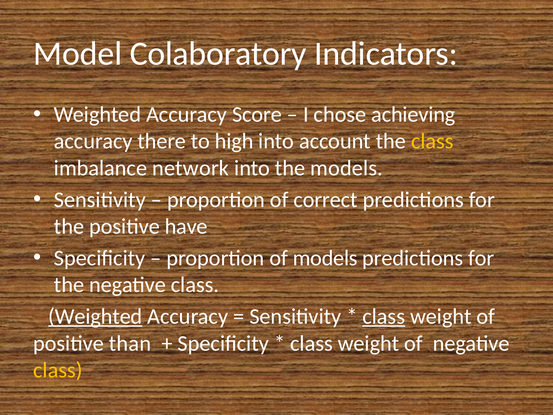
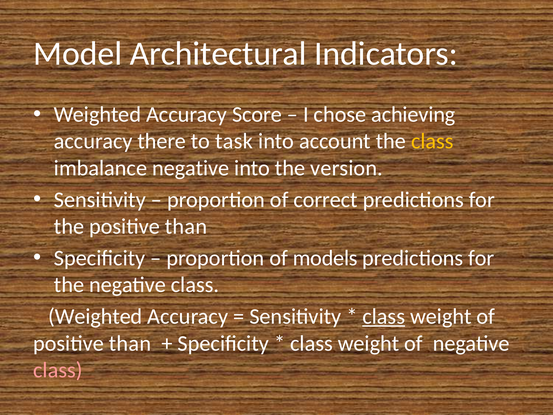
Colaboratory: Colaboratory -> Architectural
high: high -> task
imbalance network: network -> negative
the models: models -> version
the positive have: have -> than
Weighted at (95, 316) underline: present -> none
class at (58, 370) colour: yellow -> pink
